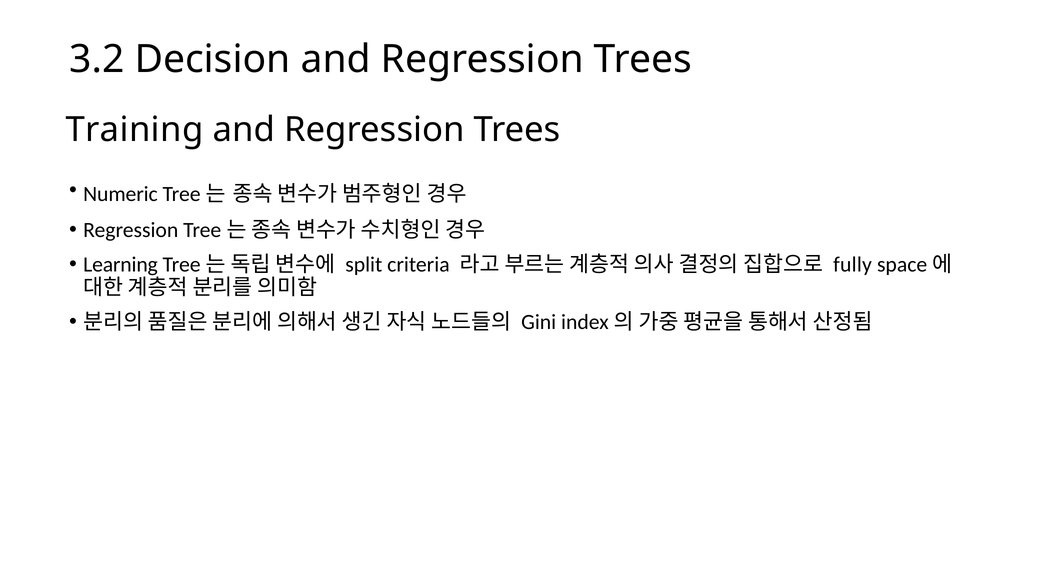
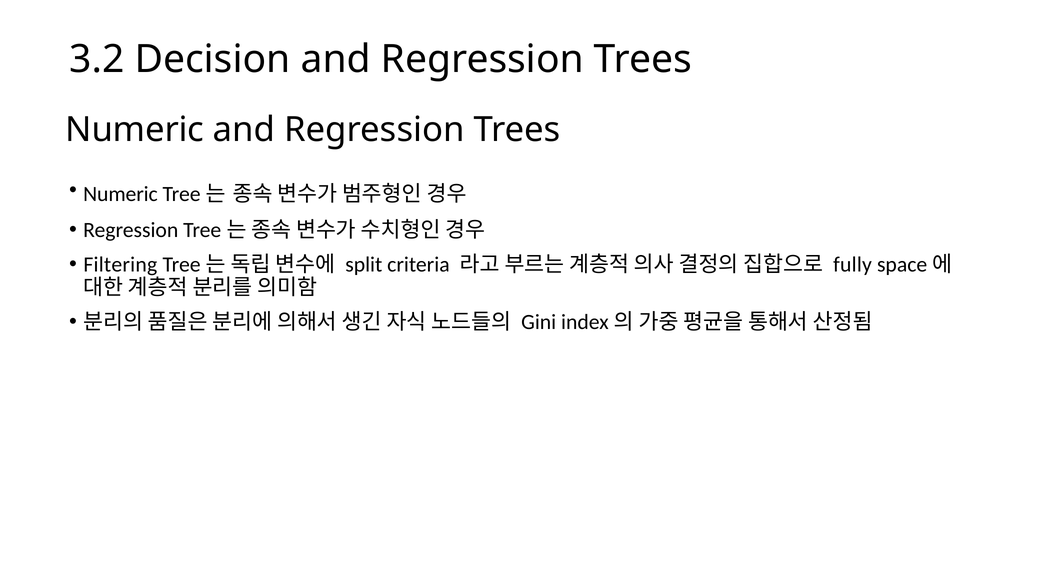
Training at (134, 130): Training -> Numeric
Learning: Learning -> Filtering
